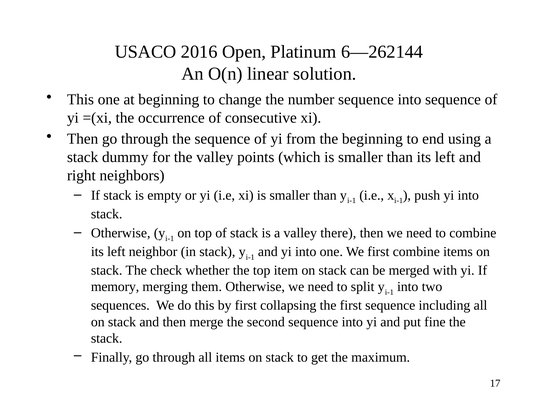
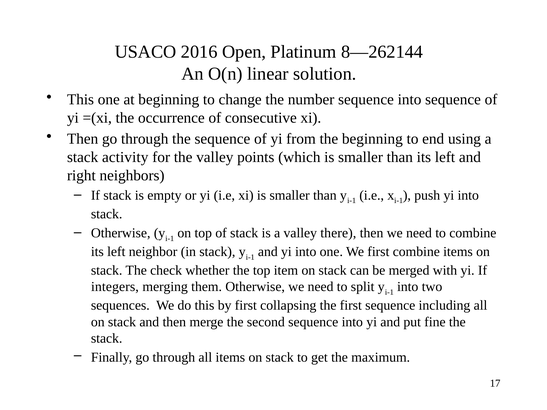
6—262144: 6—262144 -> 8—262144
dummy: dummy -> activity
memory: memory -> integers
